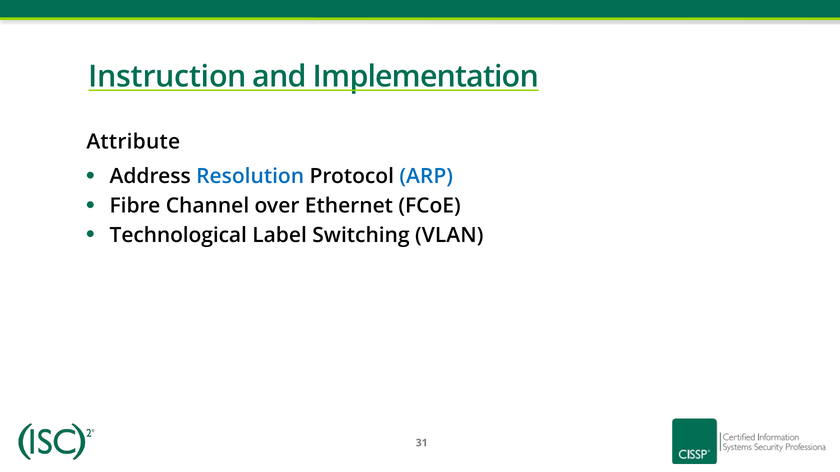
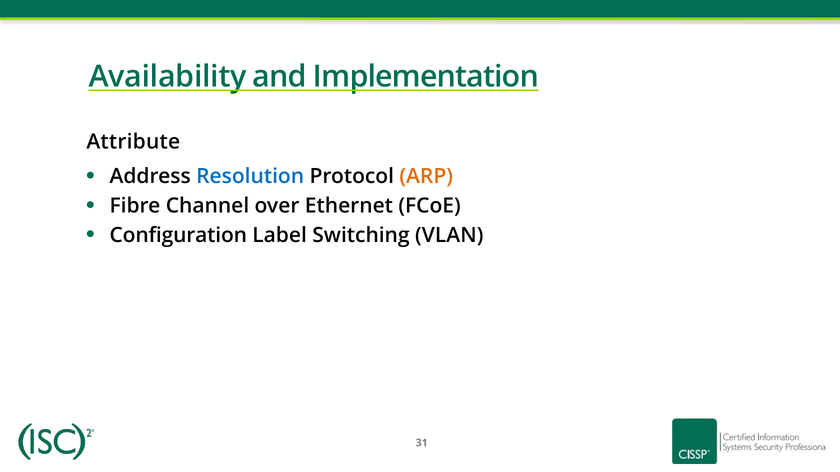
Instruction: Instruction -> Availability
ARP colour: blue -> orange
Technological: Technological -> Configuration
